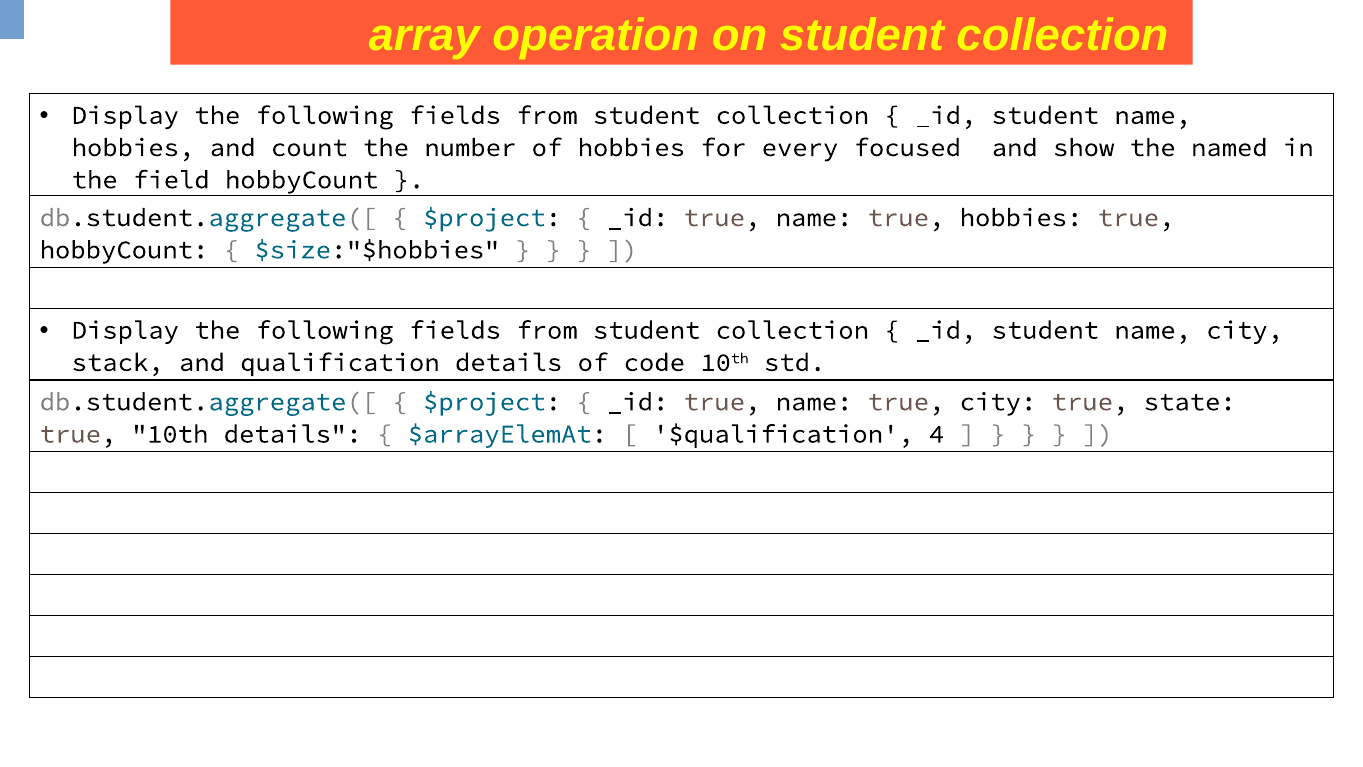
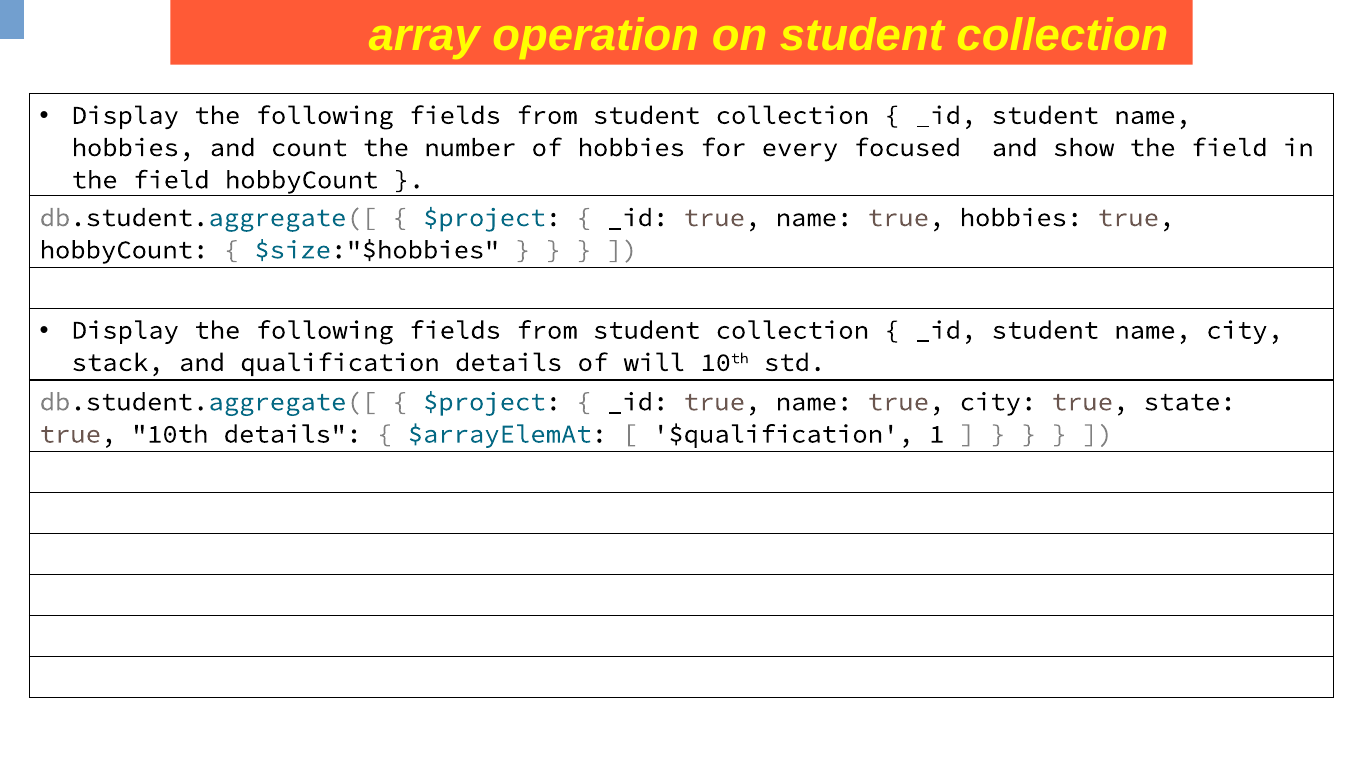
show the named: named -> field
code: code -> will
4: 4 -> 1
